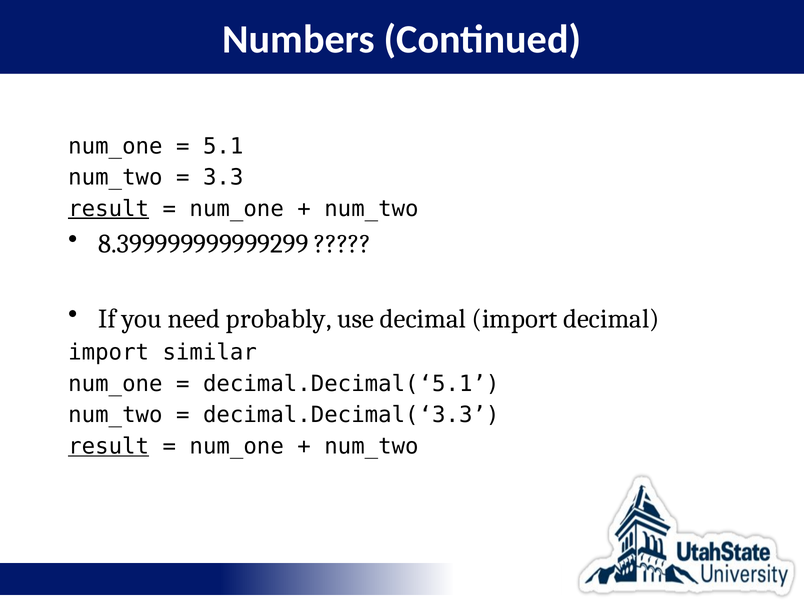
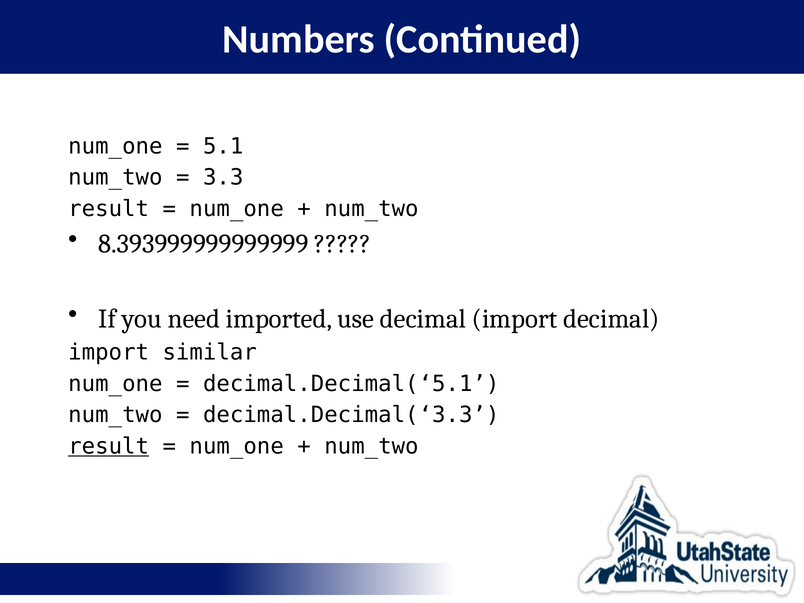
result at (109, 209) underline: present -> none
8.399999999999299: 8.399999999999299 -> 8.393999999999999
probably: probably -> imported
